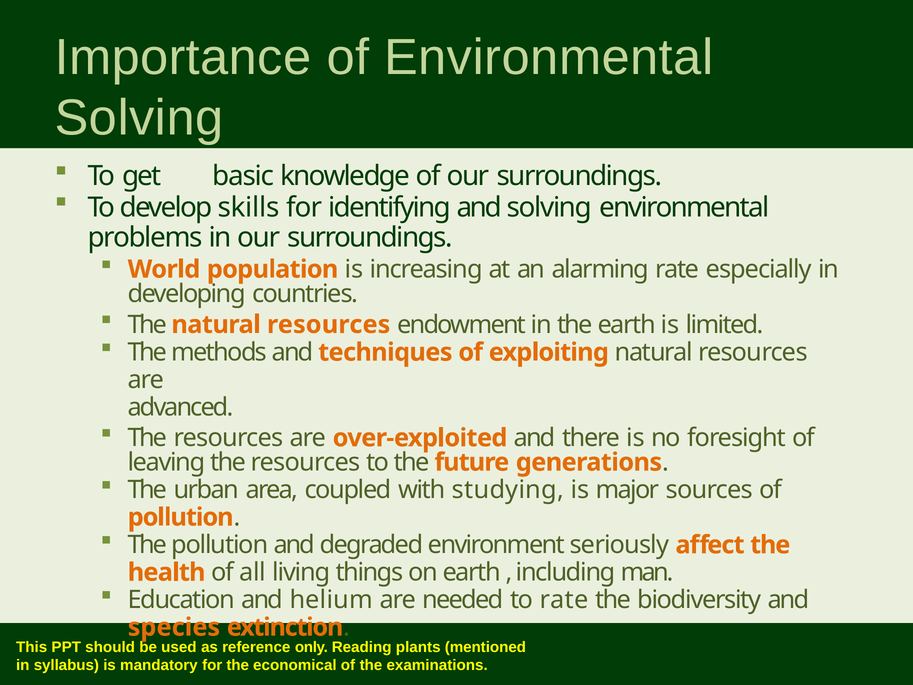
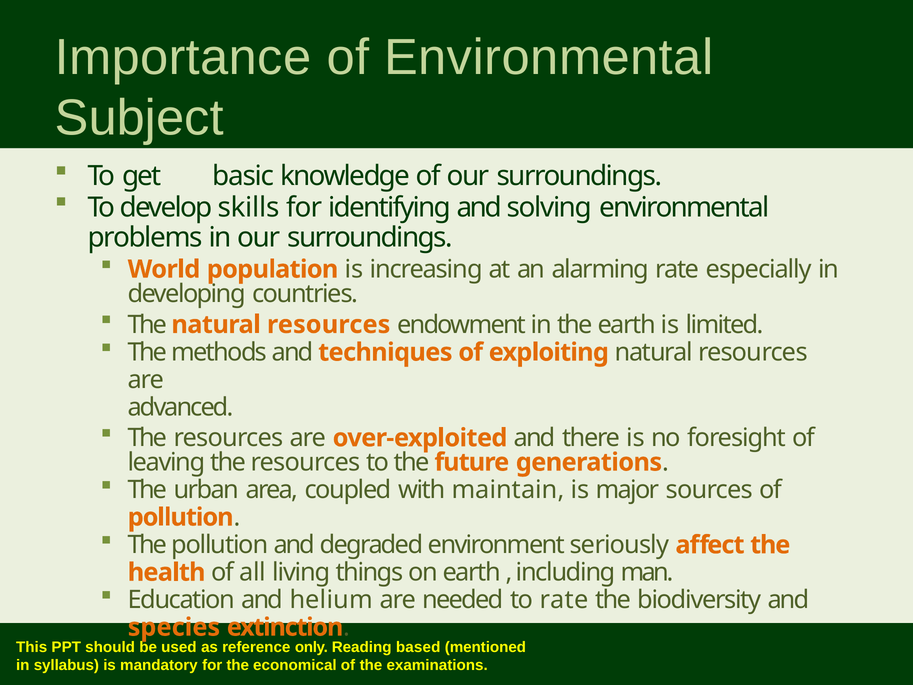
Solving at (139, 118): Solving -> Subject
studying: studying -> maintain
plants: plants -> based
